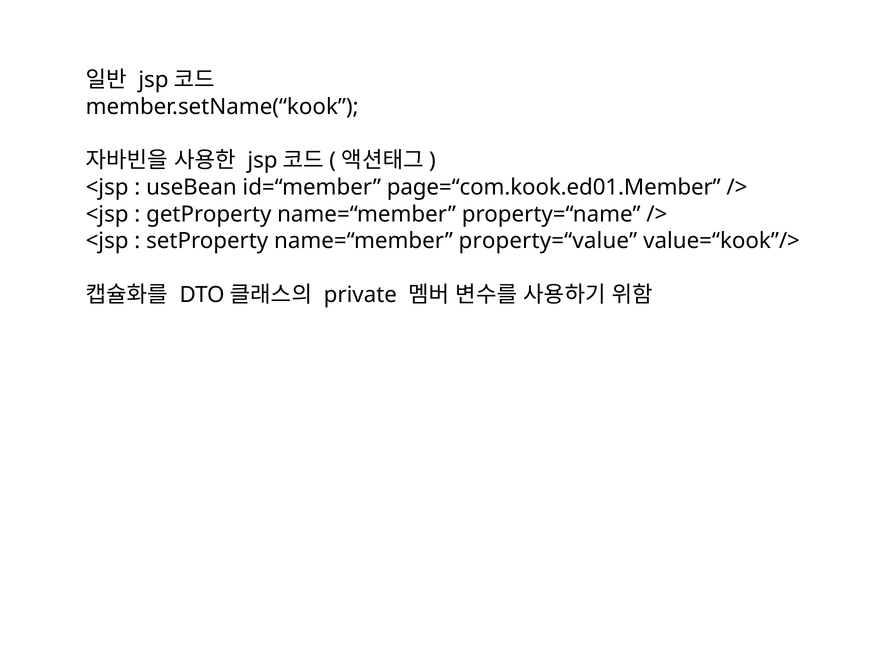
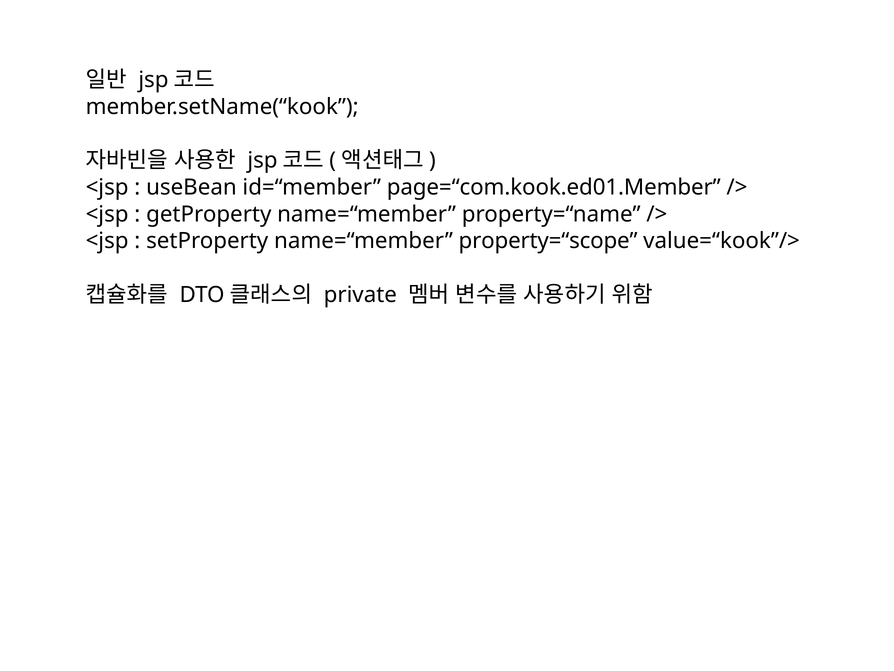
property=“value: property=“value -> property=“scope
